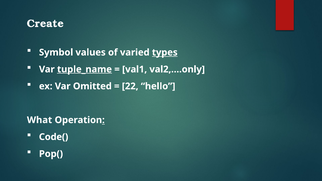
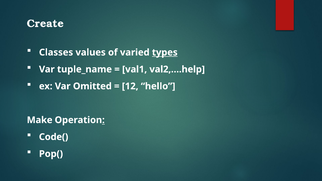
Symbol: Symbol -> Classes
tuple_name underline: present -> none
val2,….only: val2,….only -> val2,….help
22: 22 -> 12
What: What -> Make
